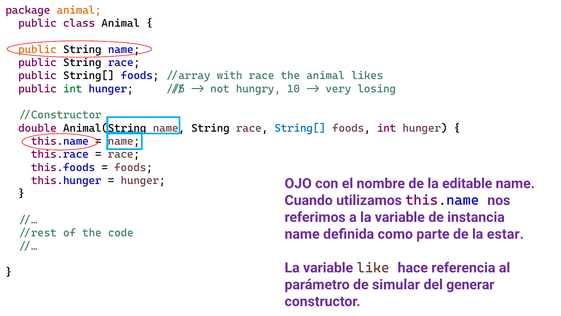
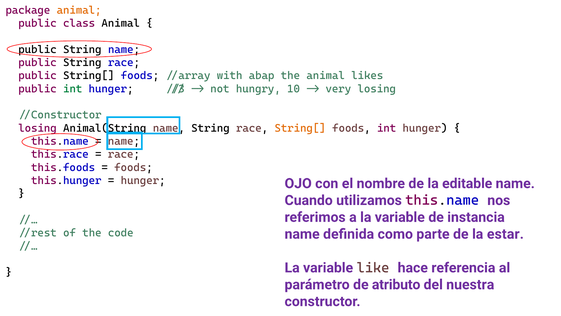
public at (37, 49) colour: orange -> black
with race: race -> abap
//5: //5 -> //3
double at (37, 128): double -> losing
String[ at (300, 128) colour: blue -> orange
simular: simular -> atributo
generar: generar -> nuestra
